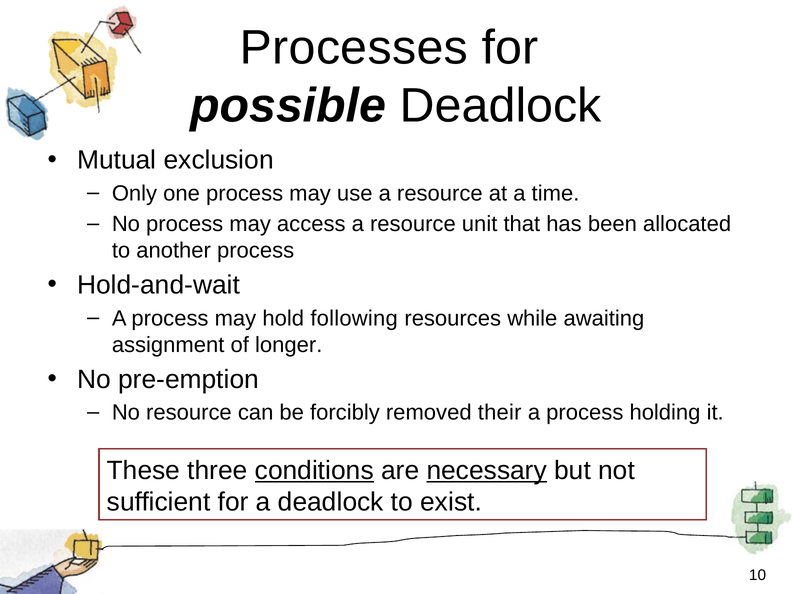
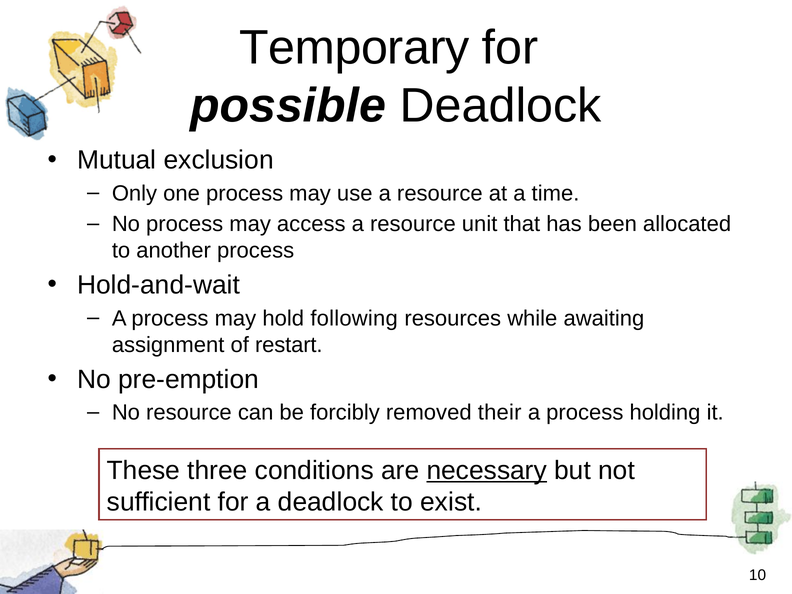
Processes: Processes -> Temporary
longer: longer -> restart
conditions underline: present -> none
